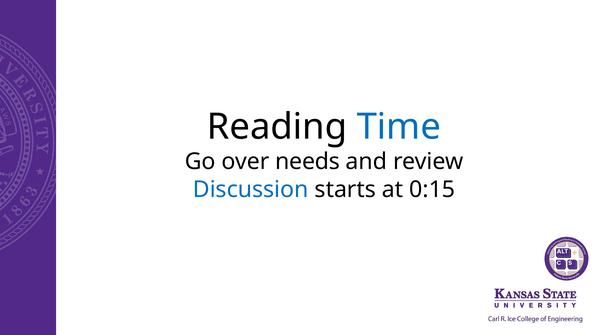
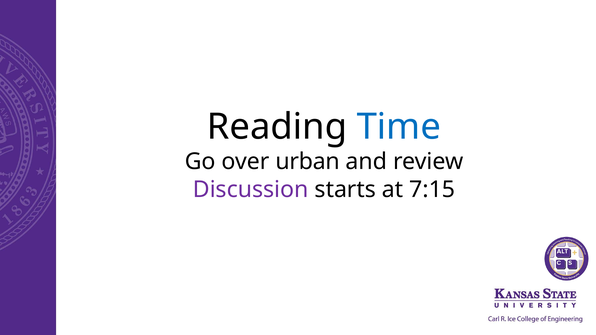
needs: needs -> urban
Discussion colour: blue -> purple
0:15: 0:15 -> 7:15
